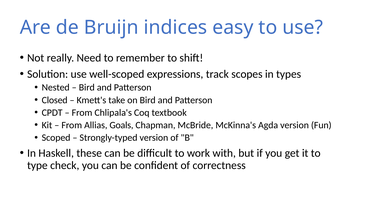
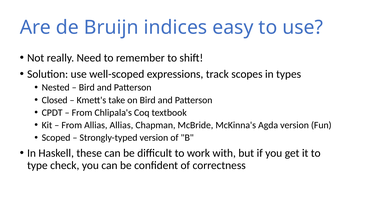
Allias Goals: Goals -> Allias
